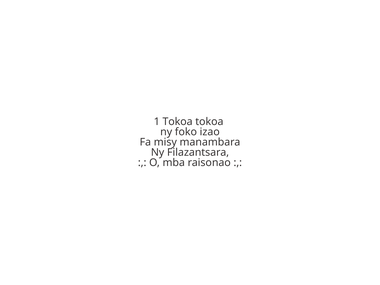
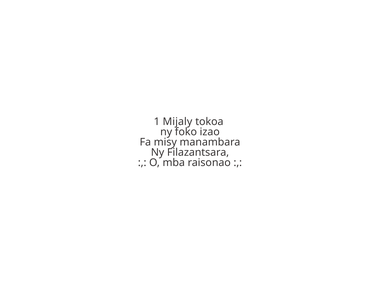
1 Tokoa: Tokoa -> Mijaly
